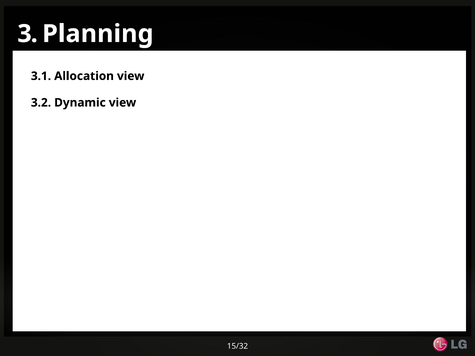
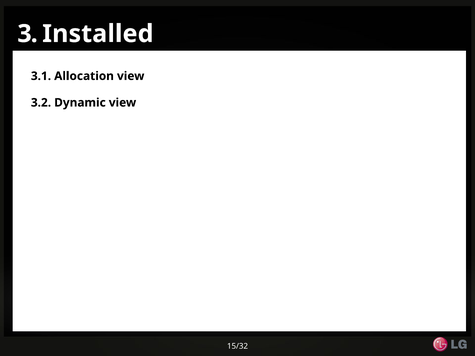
Planning: Planning -> Installed
